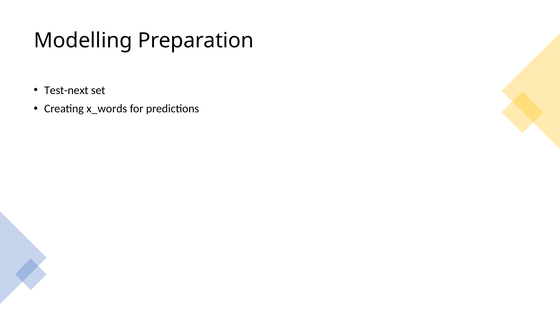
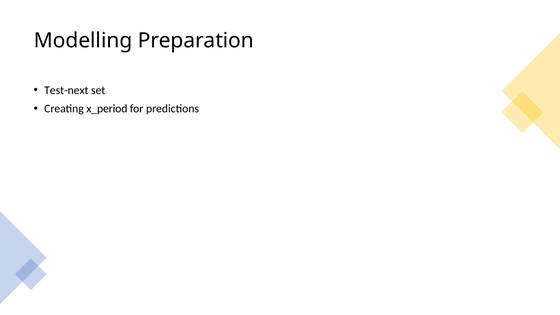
x_words: x_words -> x_period
